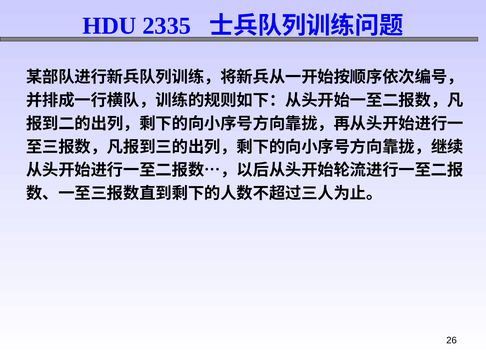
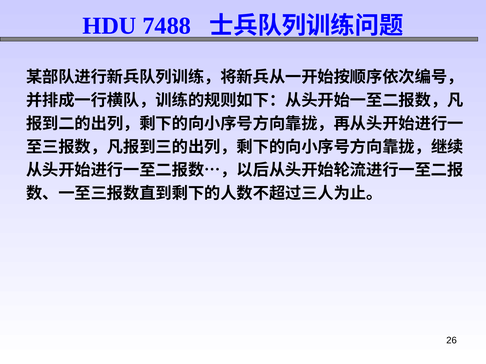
2335: 2335 -> 7488
